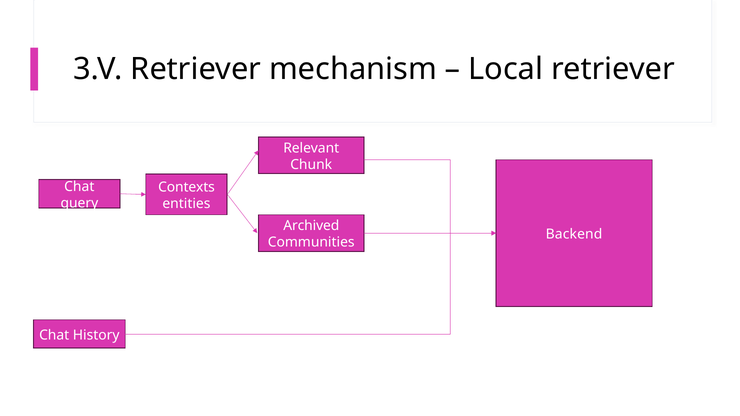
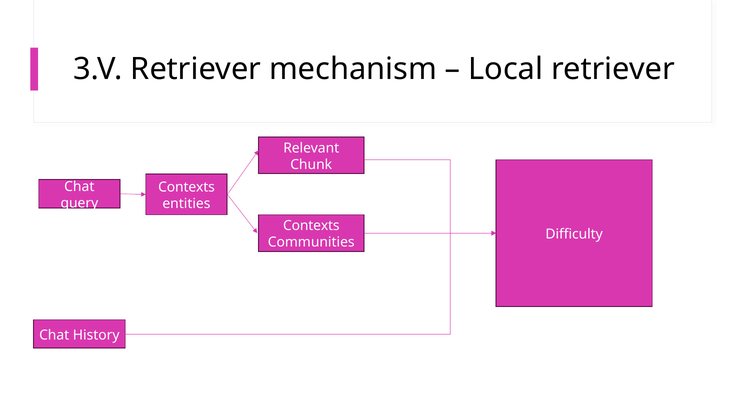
Archived at (311, 226): Archived -> Contexts
Backend: Backend -> Difficulty
